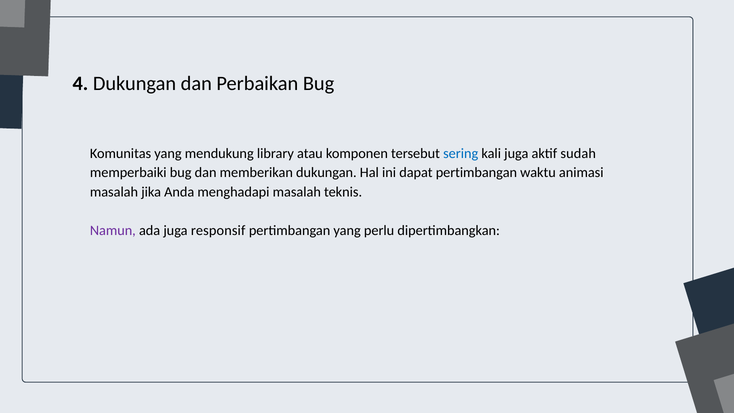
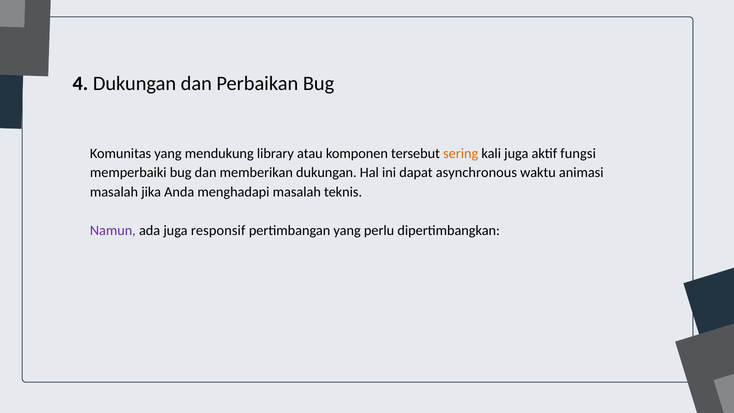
sering colour: blue -> orange
sudah: sudah -> fungsi
dapat pertimbangan: pertimbangan -> asynchronous
